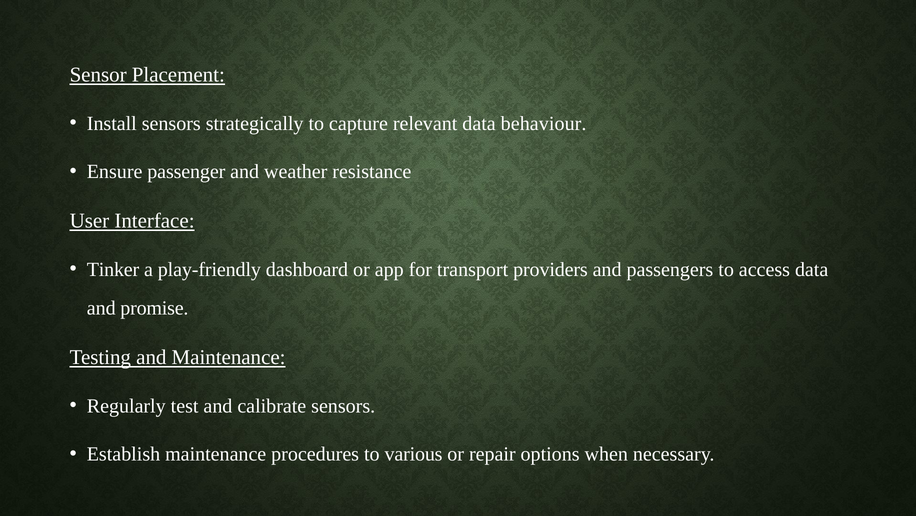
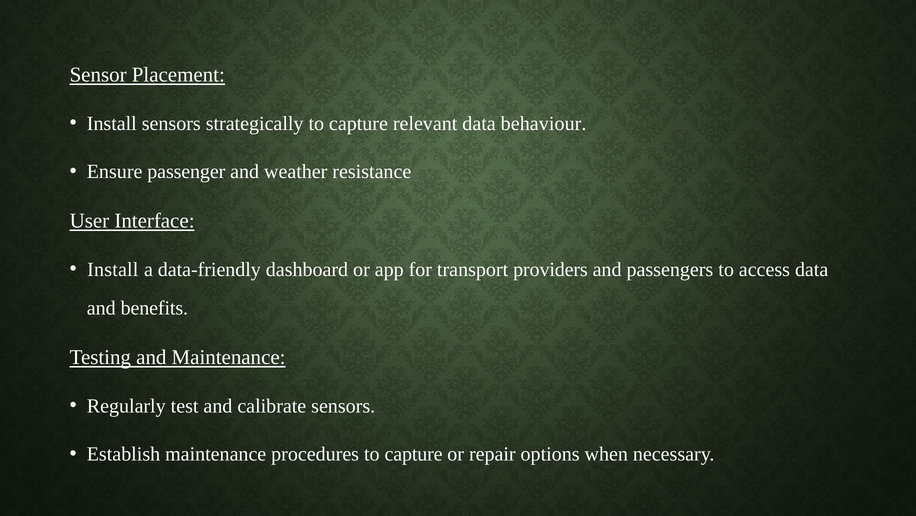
Tinker at (113, 269): Tinker -> Install
play-friendly: play-friendly -> data-friendly
promise: promise -> benefits
procedures to various: various -> capture
